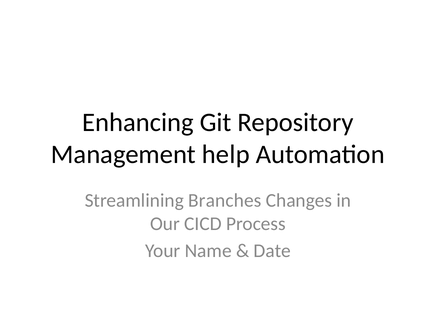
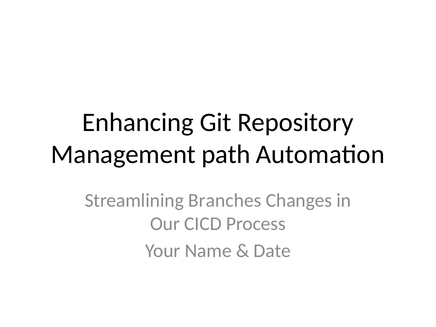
help: help -> path
